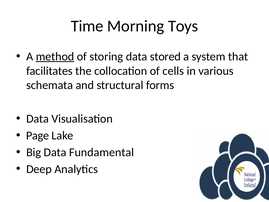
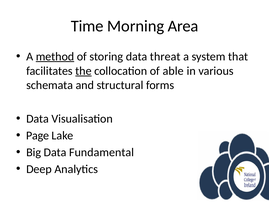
Toys: Toys -> Area
stored: stored -> threat
the underline: none -> present
cells: cells -> able
